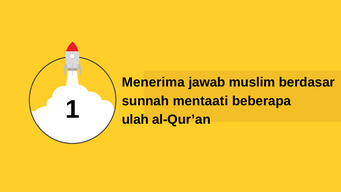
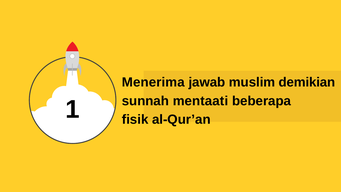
berdasar: berdasar -> demikian
ulah: ulah -> fisik
